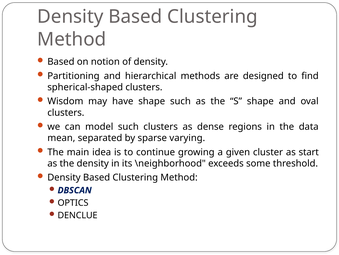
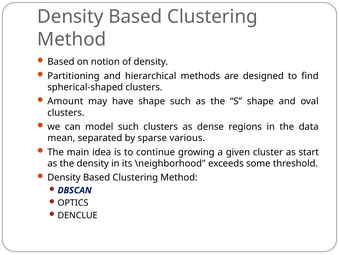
Wisdom: Wisdom -> Amount
varying: varying -> various
